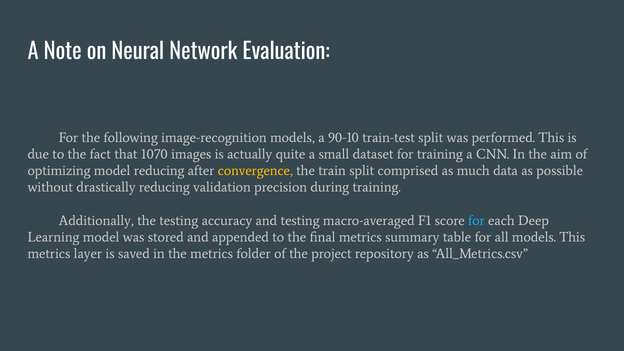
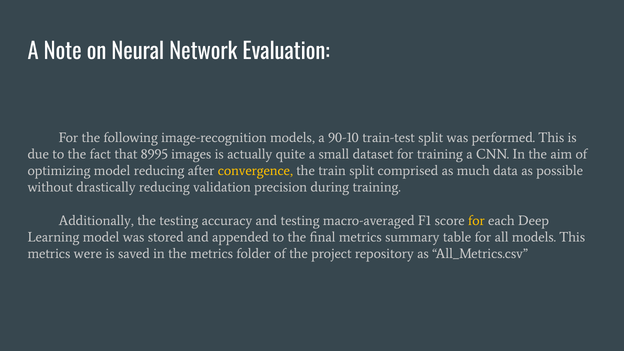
1070: 1070 -> 8995
for at (476, 221) colour: light blue -> yellow
layer: layer -> were
